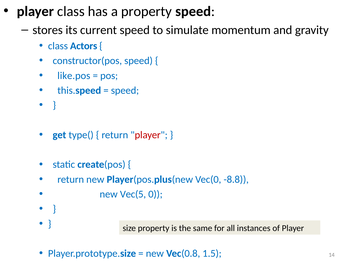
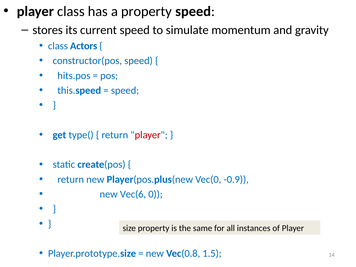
like.pos: like.pos -> hits.pos
-8.8: -8.8 -> -0.9
Vec(5: Vec(5 -> Vec(6
